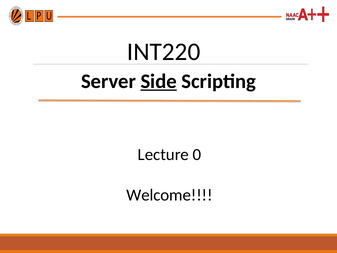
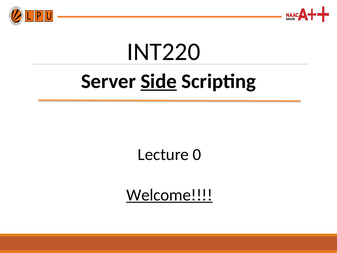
Welcome underline: none -> present
